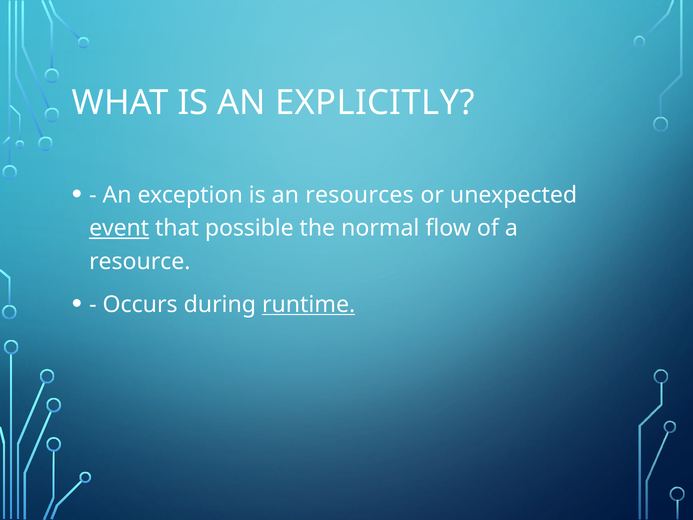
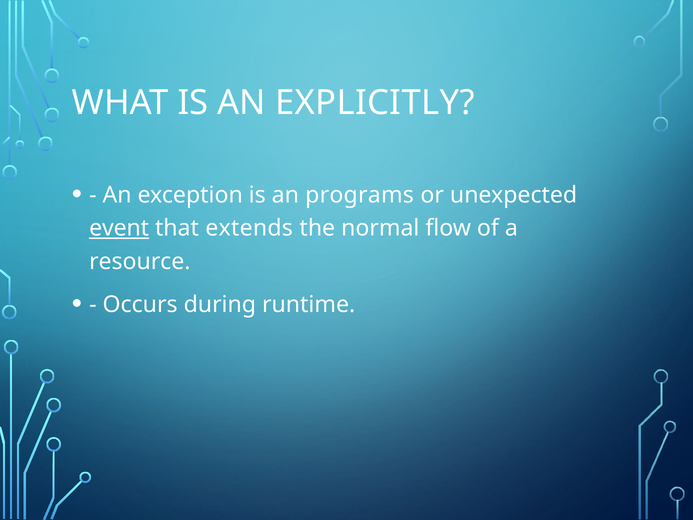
resources: resources -> programs
possible: possible -> extends
runtime underline: present -> none
